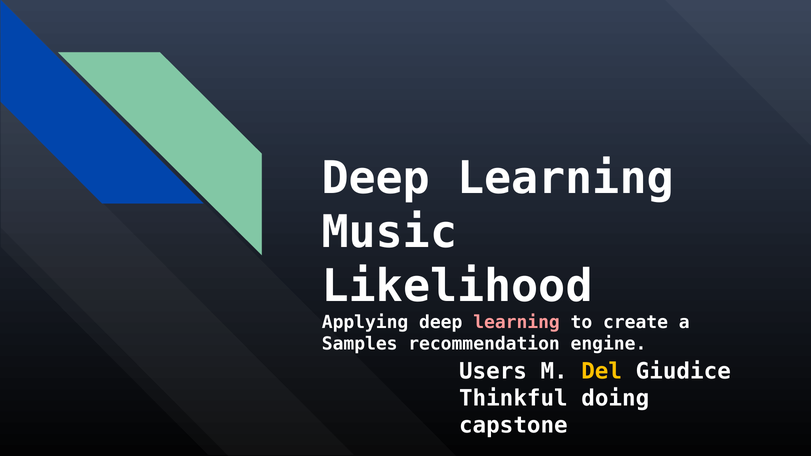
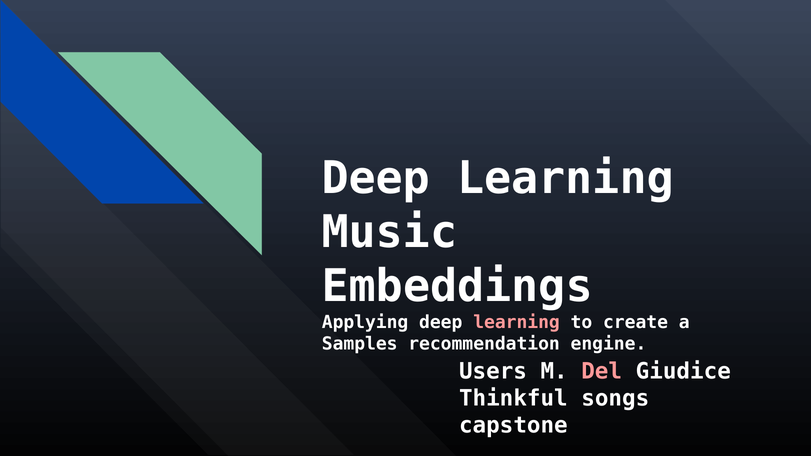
Likelihood: Likelihood -> Embeddings
Del colour: yellow -> pink
doing: doing -> songs
